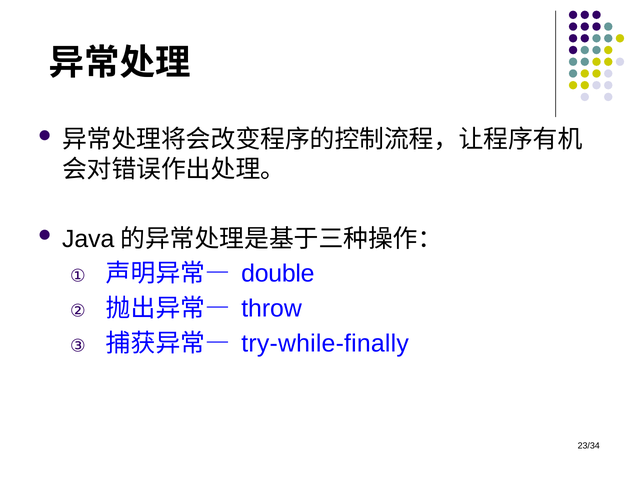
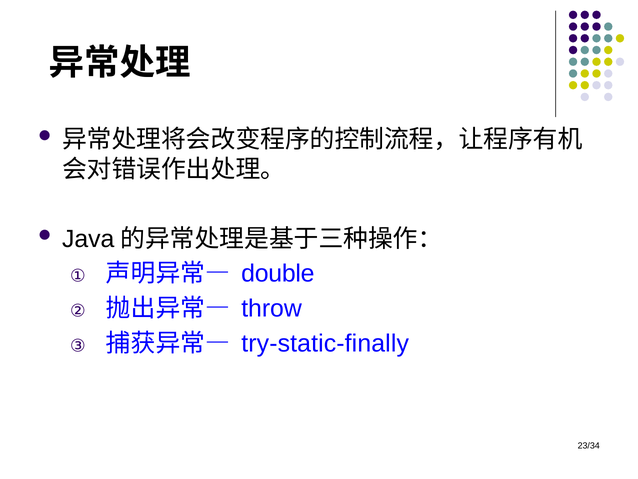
try-while-finally: try-while-finally -> try-static-finally
